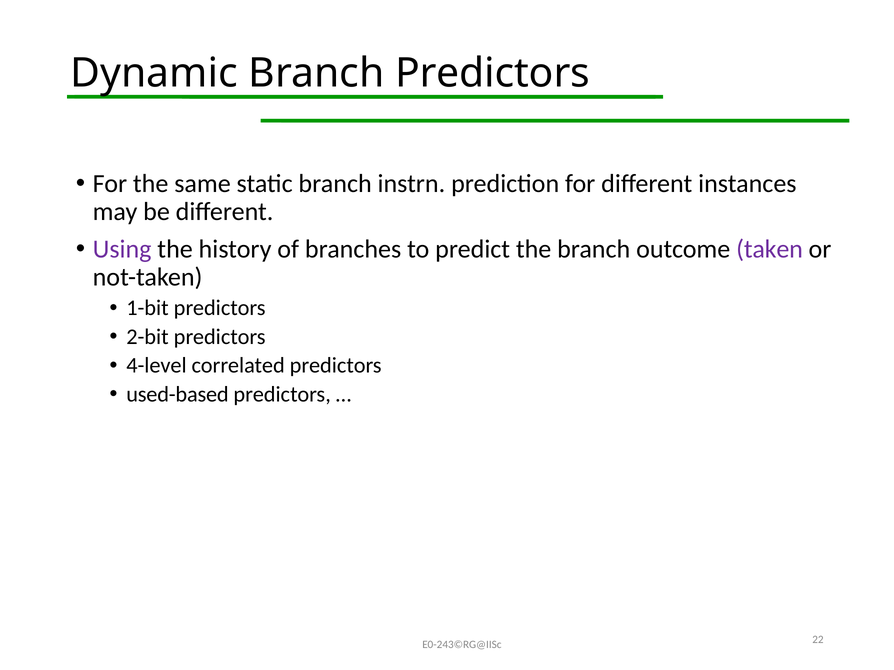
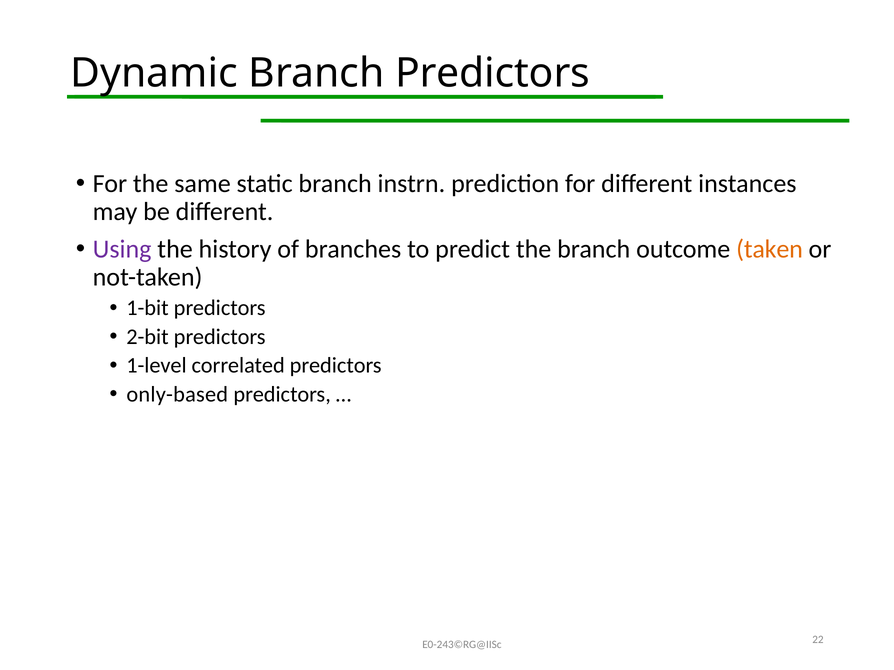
taken colour: purple -> orange
4-level: 4-level -> 1-level
used-based: used-based -> only-based
